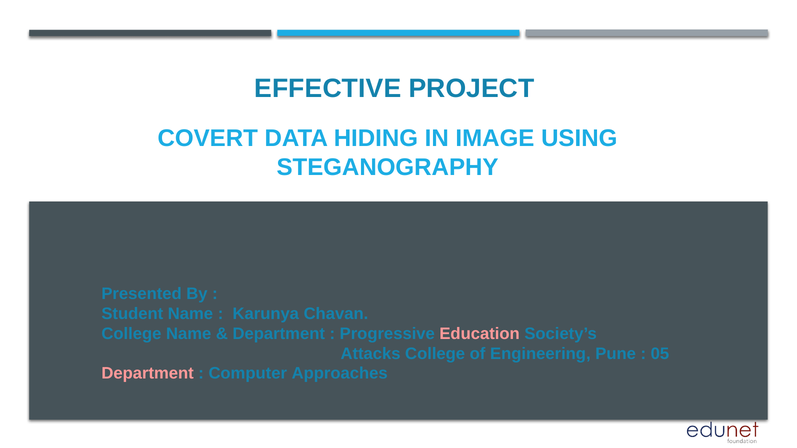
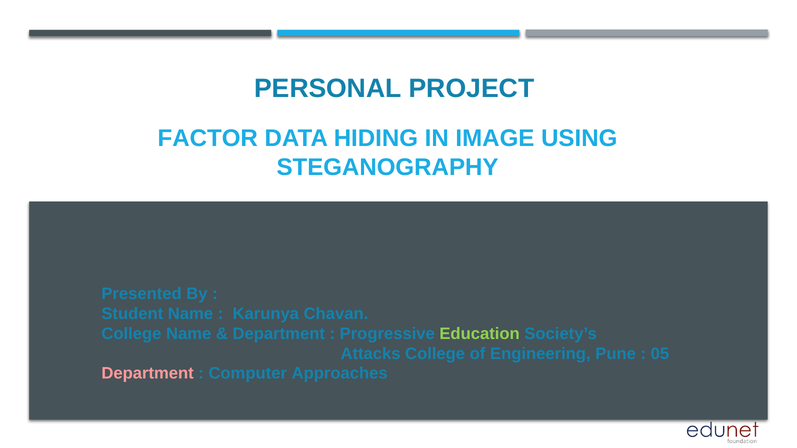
EFFECTIVE: EFFECTIVE -> PERSONAL
COVERT: COVERT -> FACTOR
Education colour: pink -> light green
